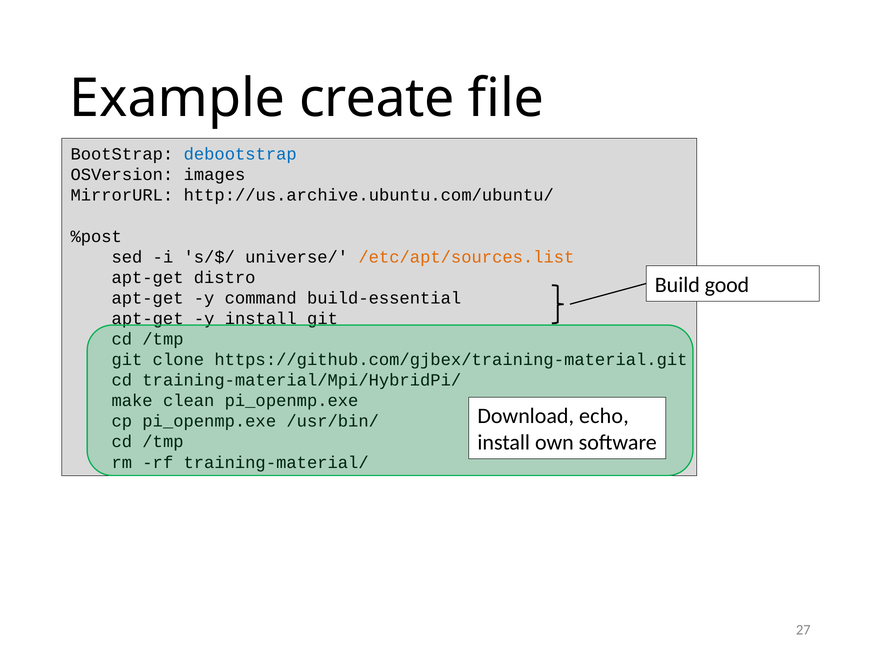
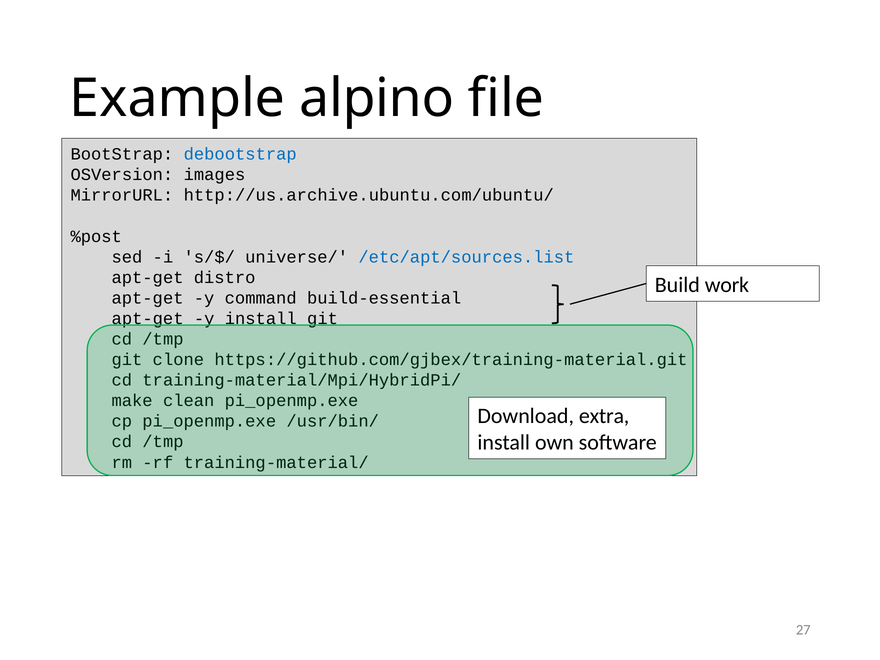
create: create -> alpino
/etc/apt/sources.list colour: orange -> blue
good: good -> work
echo: echo -> extra
